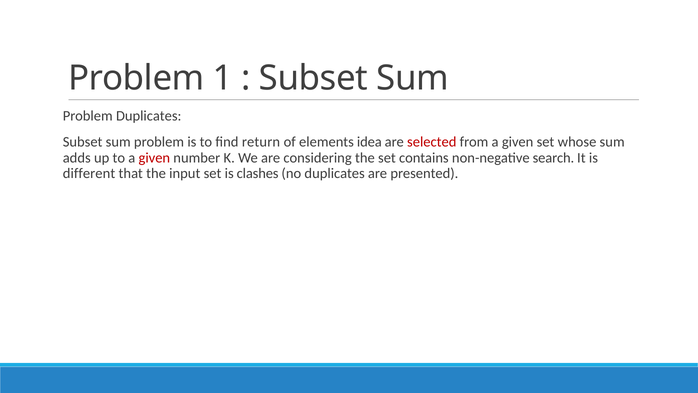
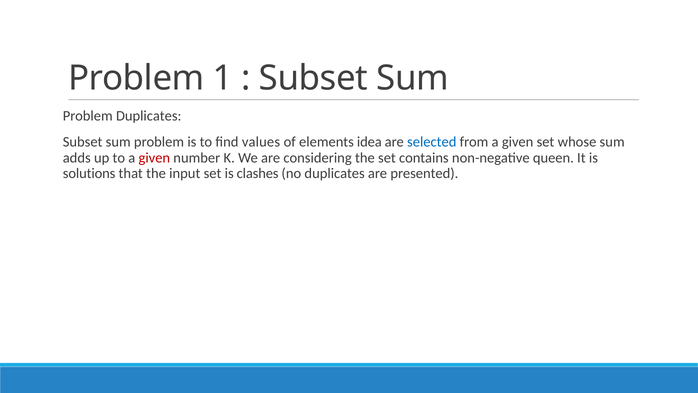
return: return -> values
selected colour: red -> blue
search: search -> queen
different: different -> solutions
